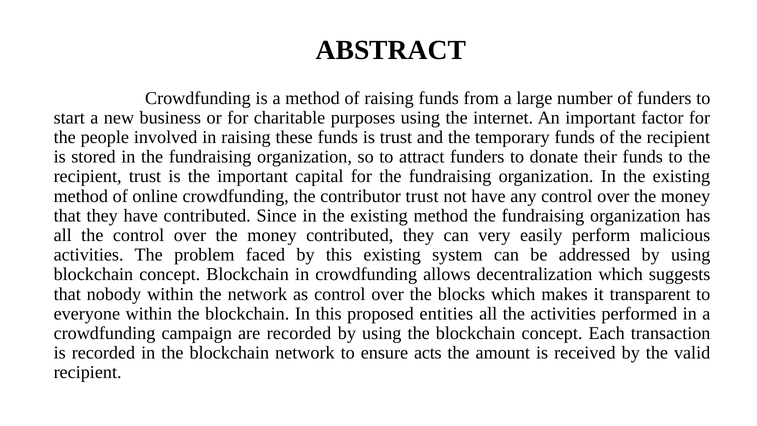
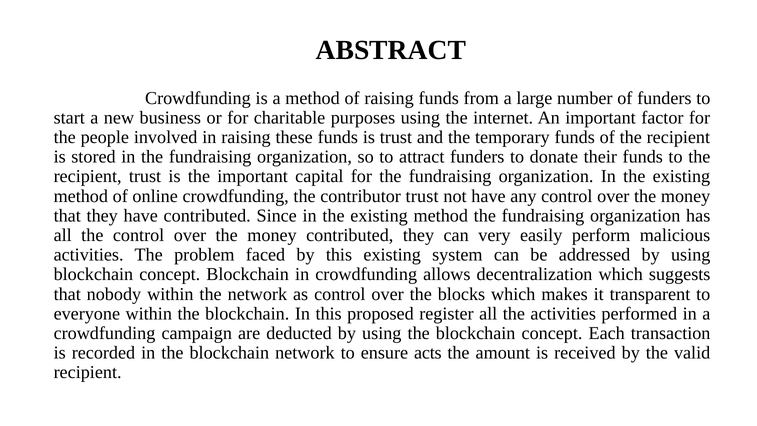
entities: entities -> register
are recorded: recorded -> deducted
